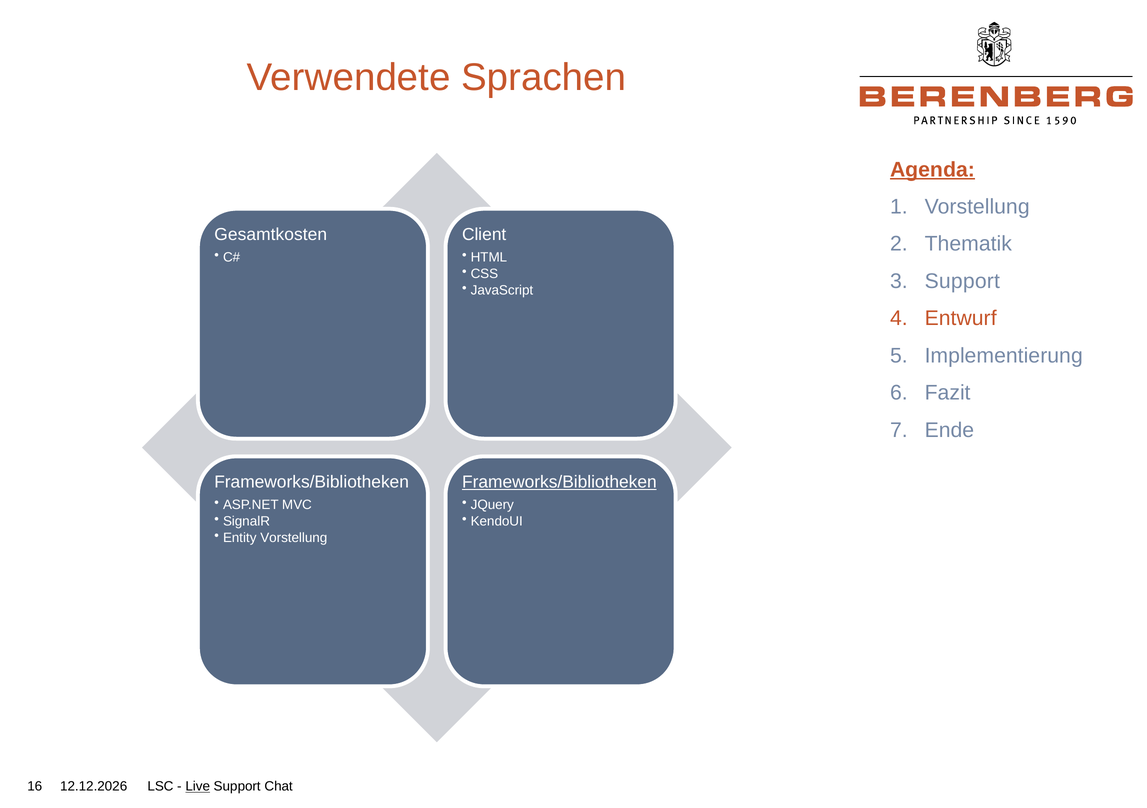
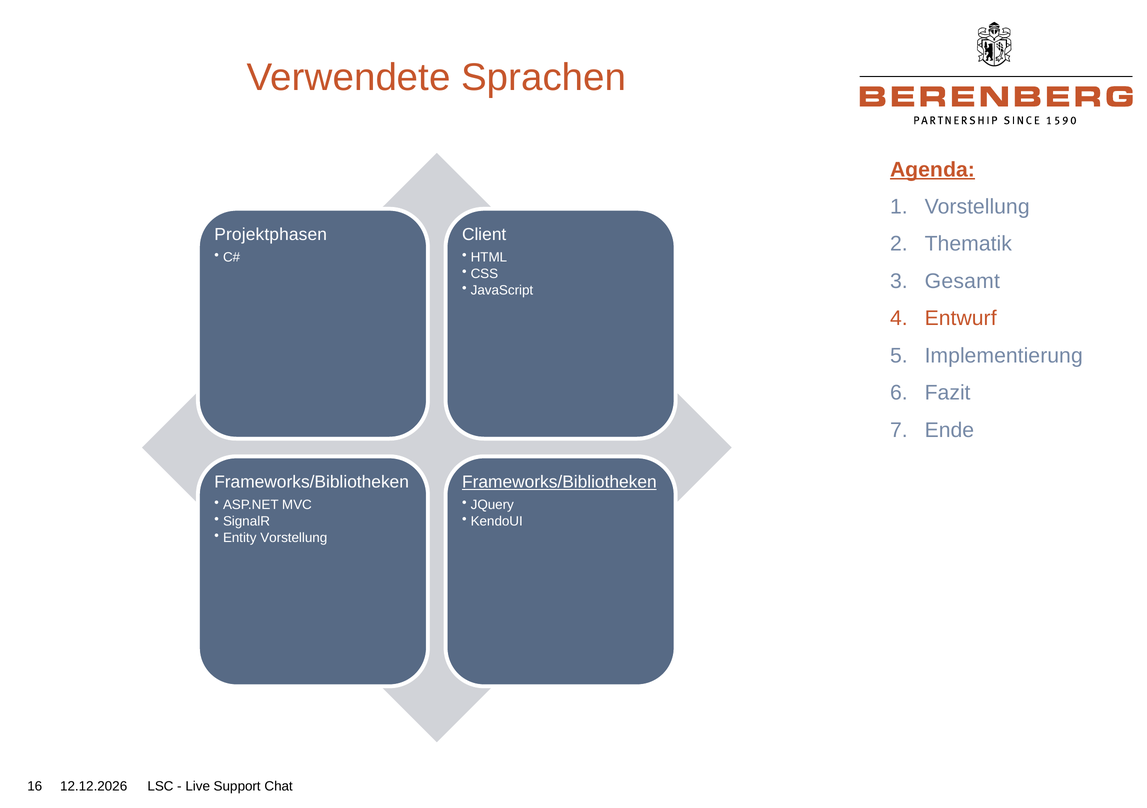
Gesamtkosten: Gesamtkosten -> Projektphasen
Support at (962, 281): Support -> Gesamt
Live underline: present -> none
